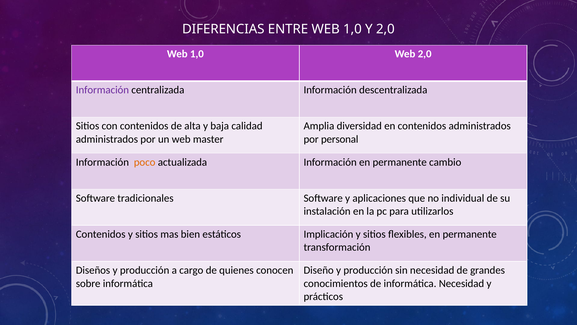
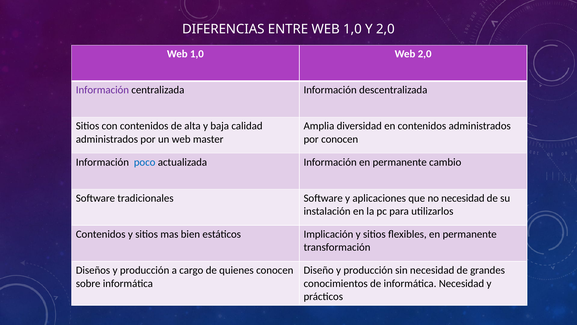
por personal: personal -> conocen
poco colour: orange -> blue
no individual: individual -> necesidad
